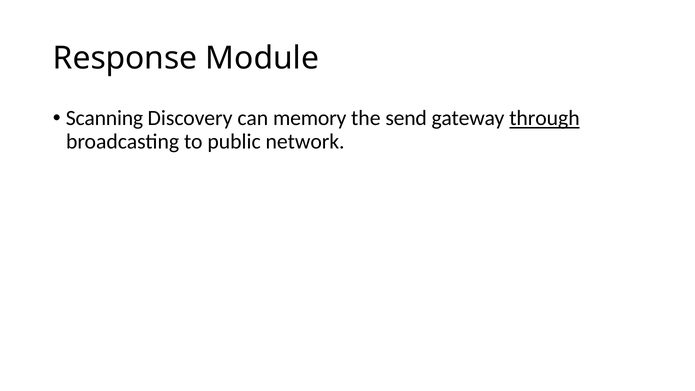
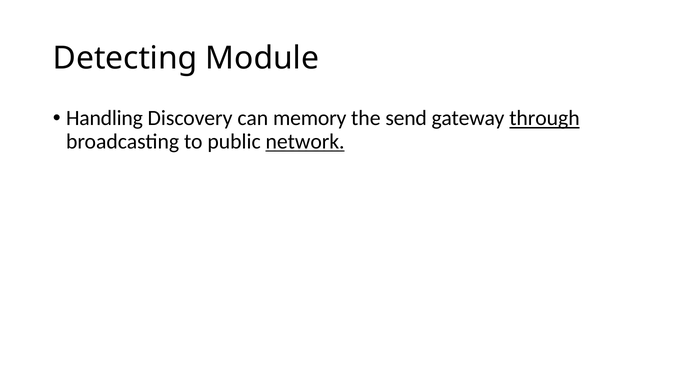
Response: Response -> Detecting
Scanning: Scanning -> Handling
network underline: none -> present
